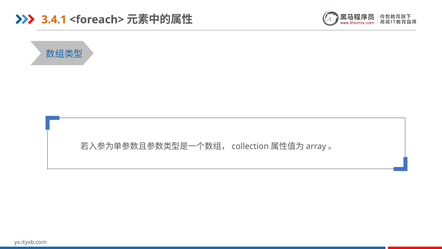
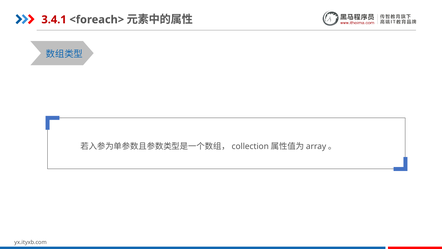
3.4.1 colour: orange -> red
